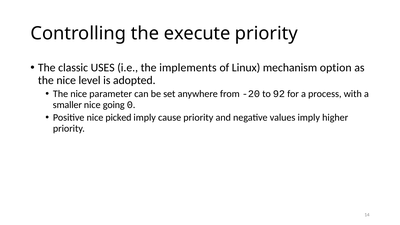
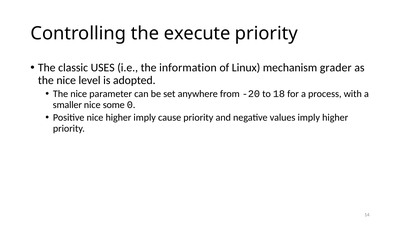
implements: implements -> information
option: option -> grader
92: 92 -> 18
going: going -> some
nice picked: picked -> higher
